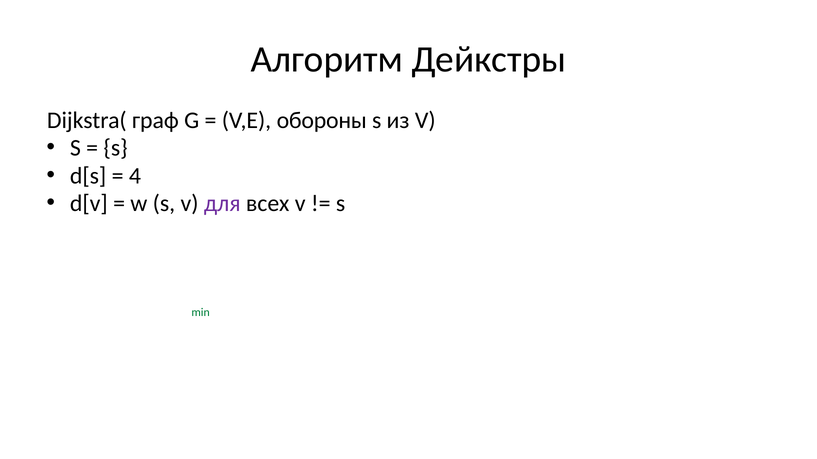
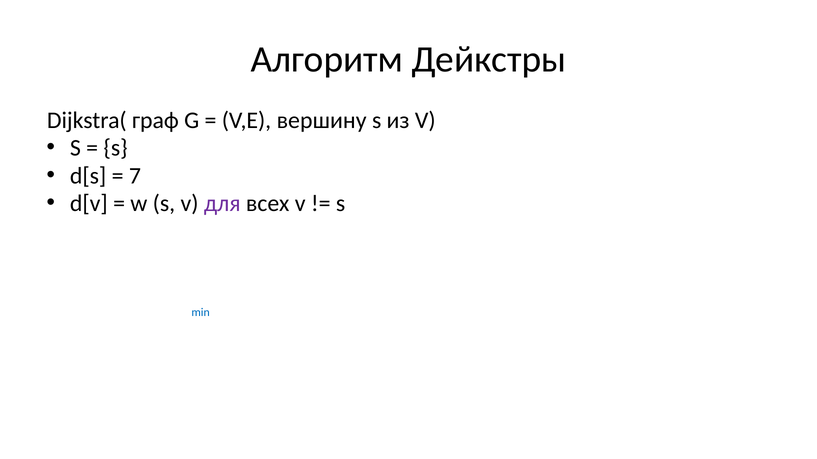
V,E обороны: обороны -> вершину
4: 4 -> 7
min at (201, 313) colour: green -> blue
